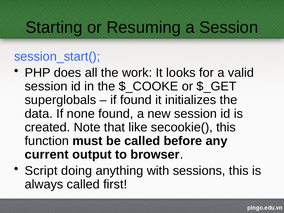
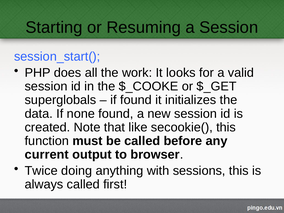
Script: Script -> Twice
